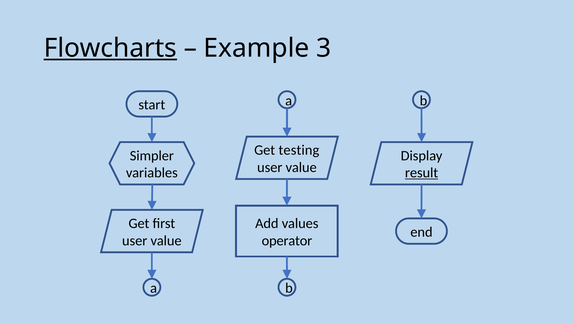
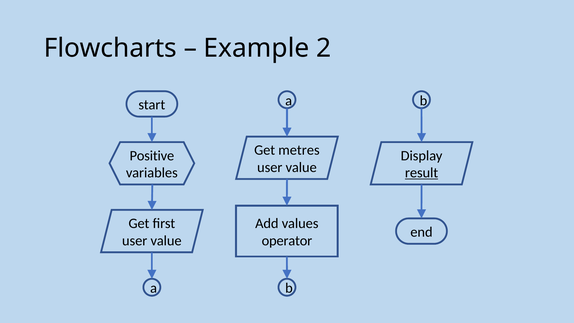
Flowcharts underline: present -> none
3: 3 -> 2
testing: testing -> metres
Simpler: Simpler -> Positive
